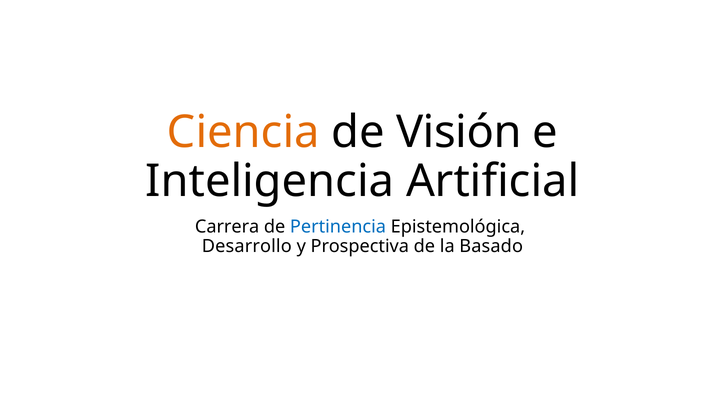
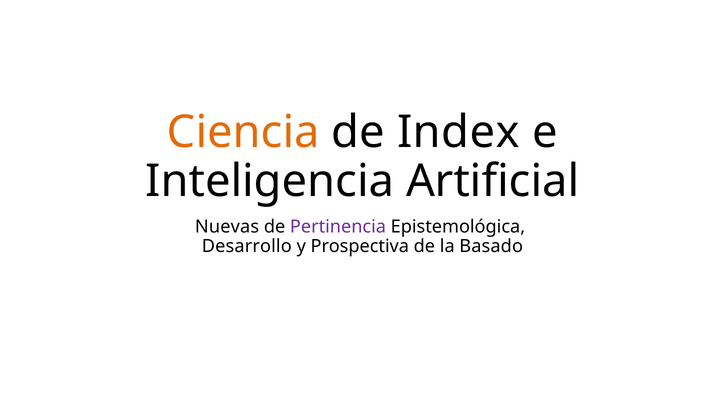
Visión: Visión -> Index
Carrera: Carrera -> Nuevas
Pertinencia colour: blue -> purple
